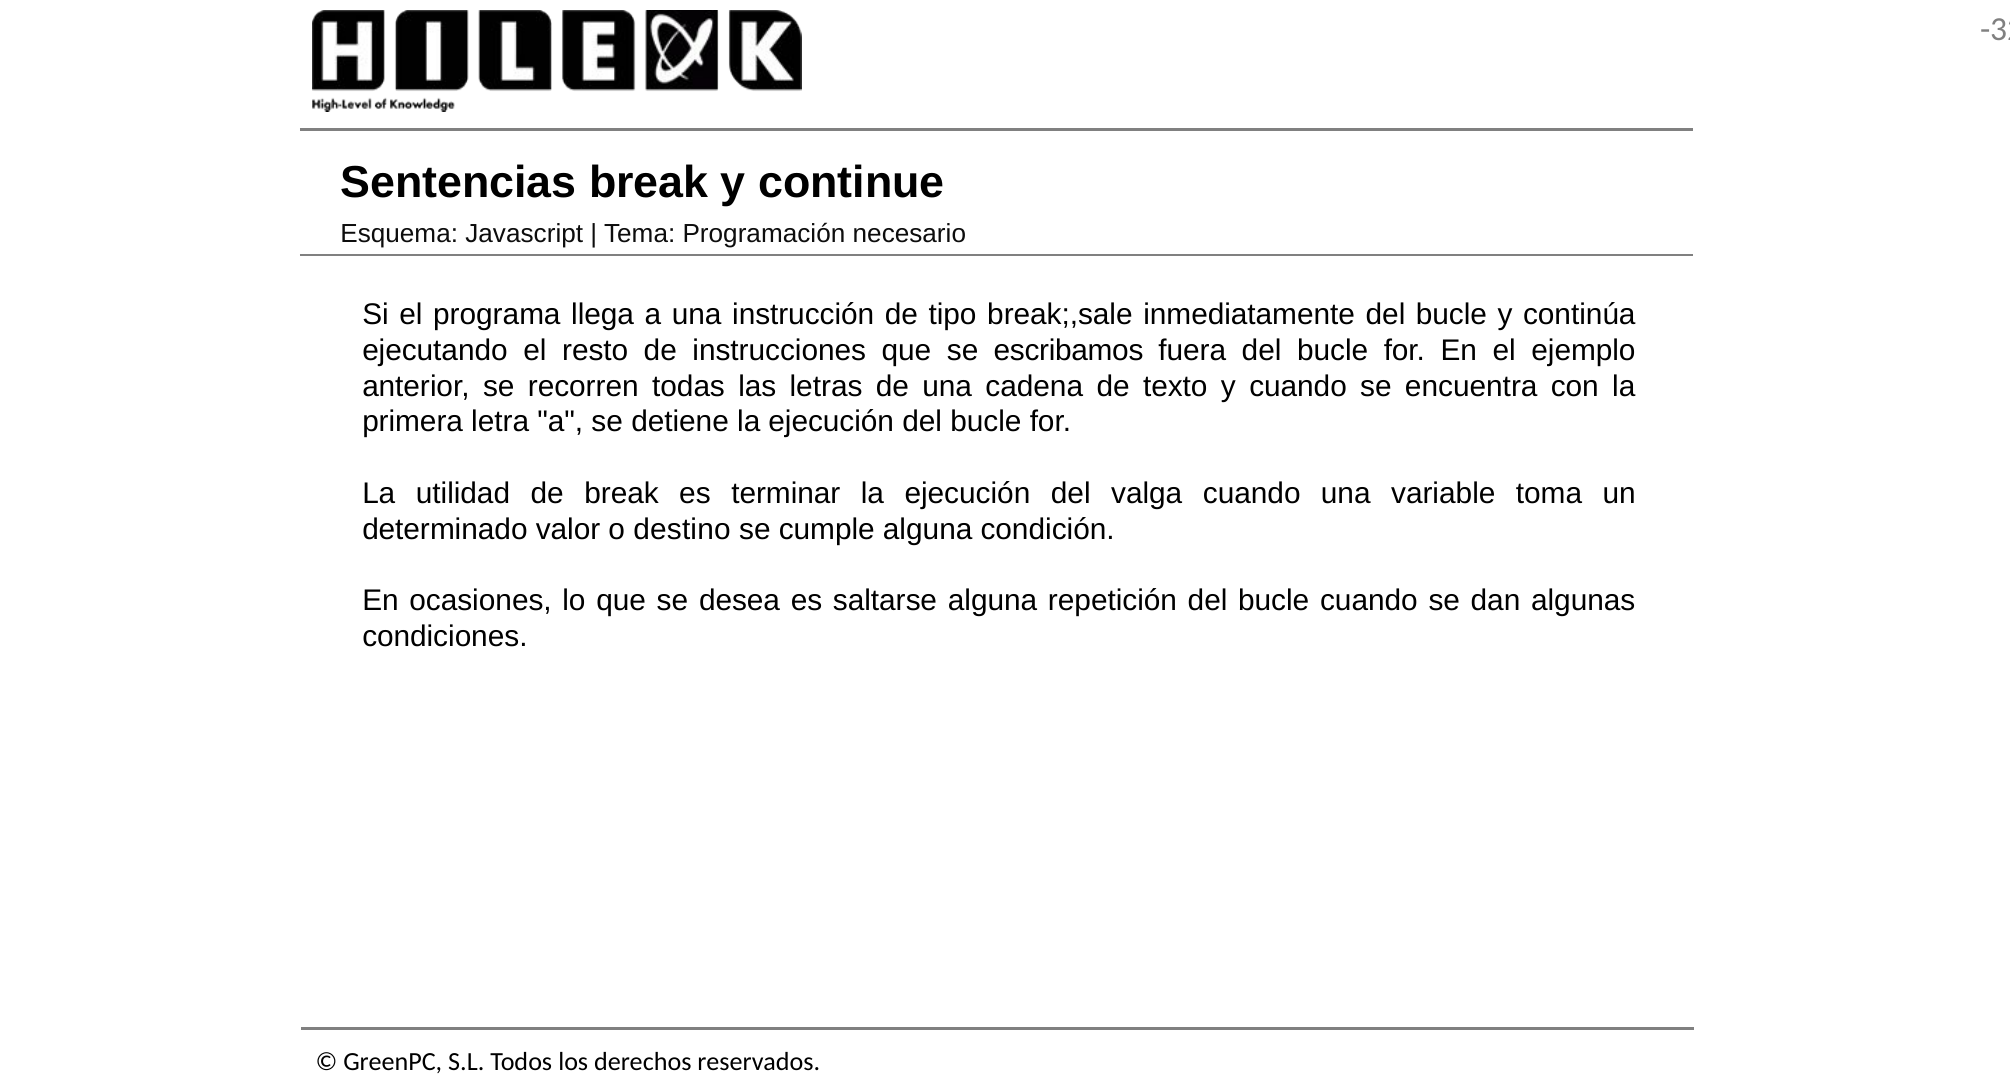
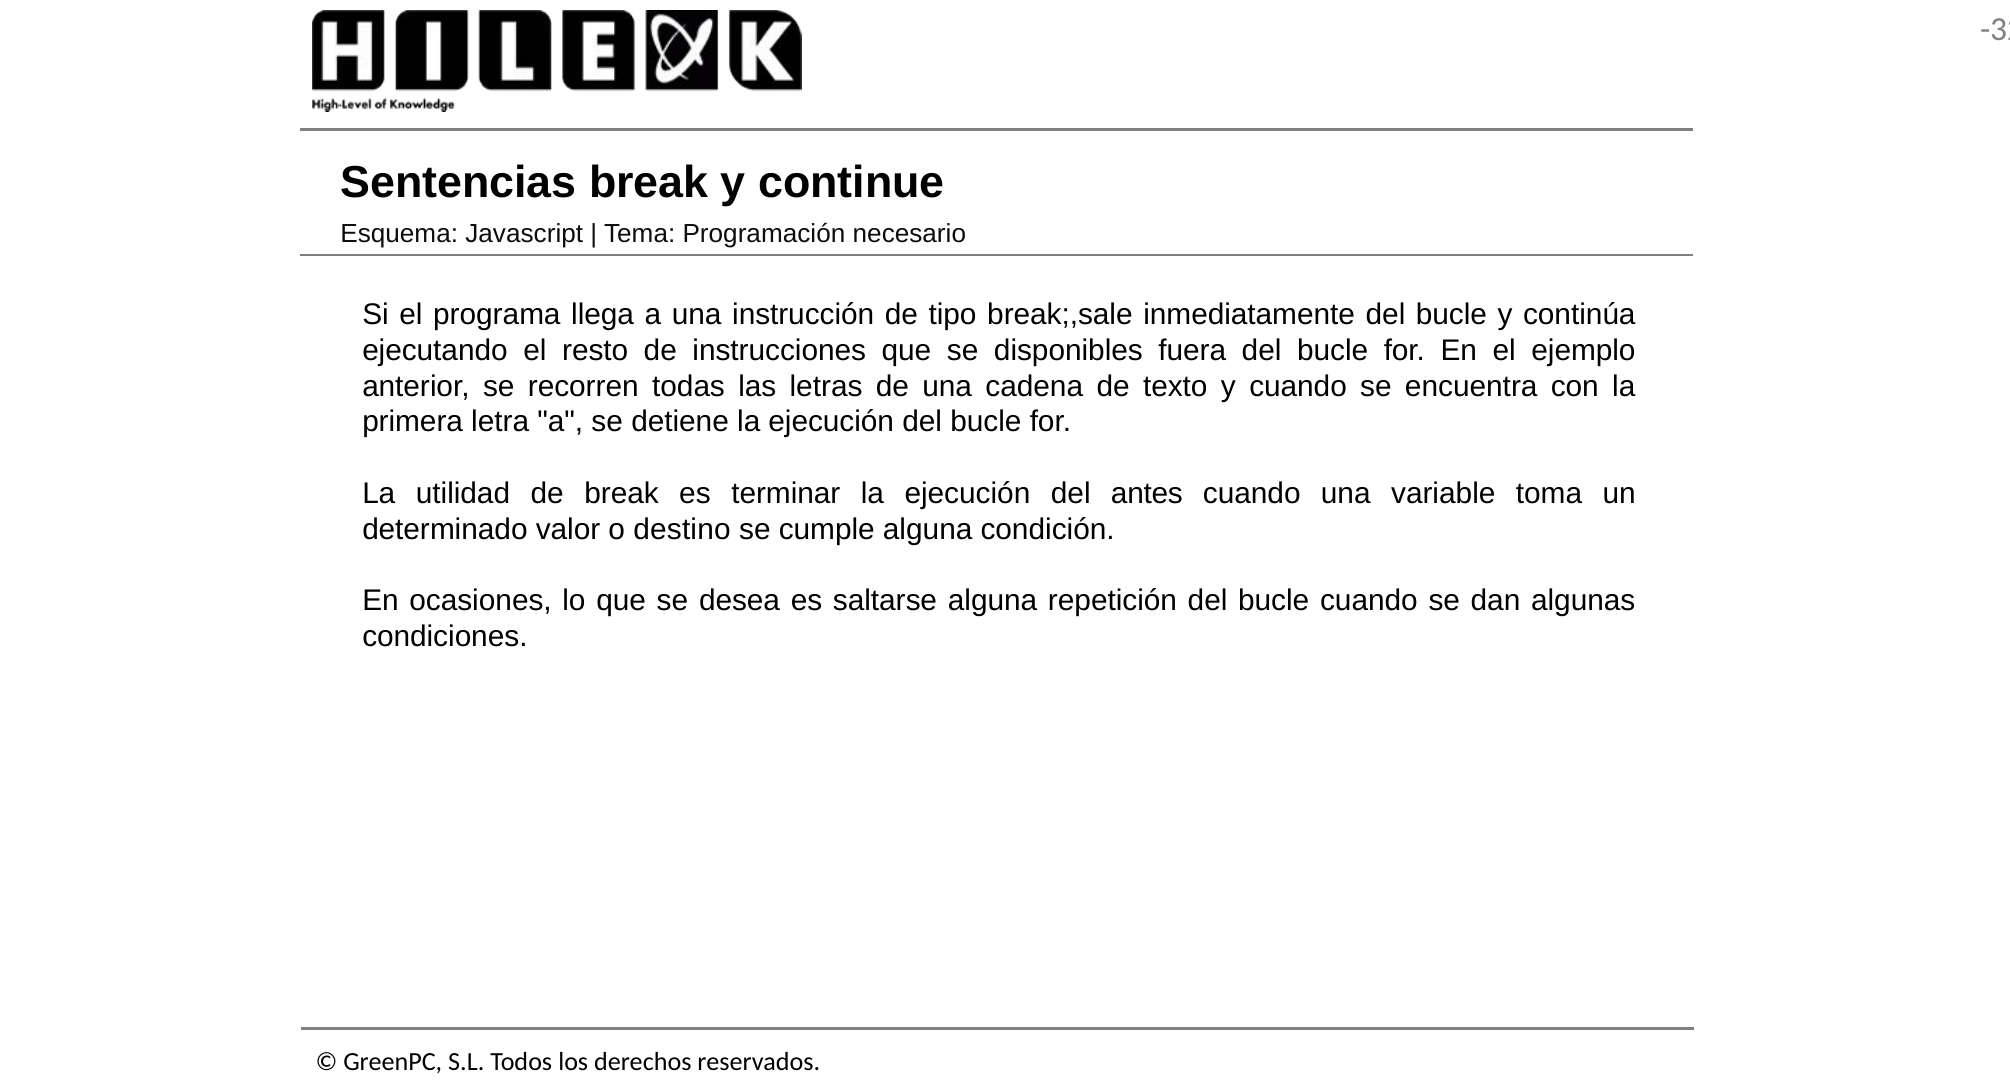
escribamos: escribamos -> disponibles
valga: valga -> antes
